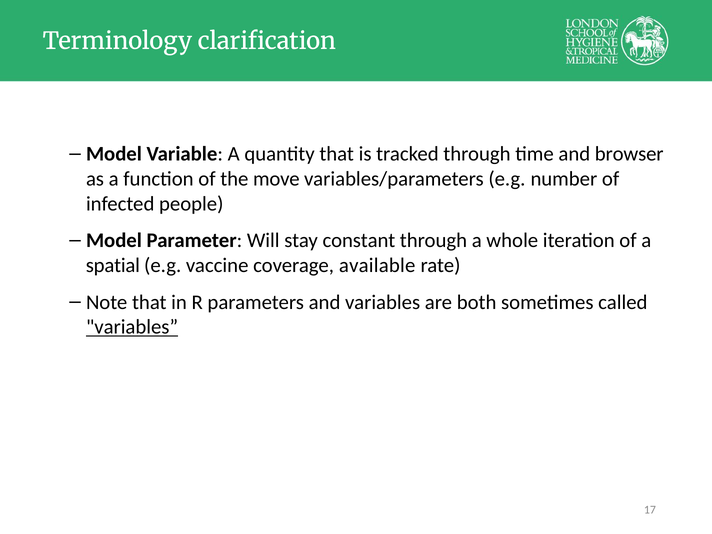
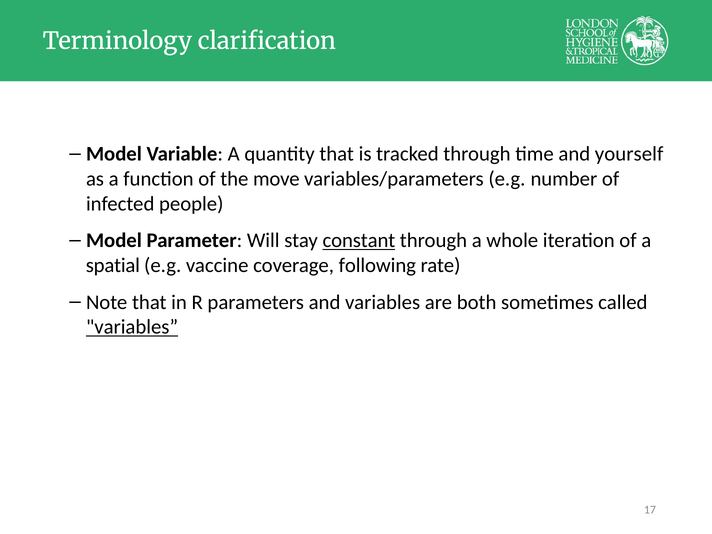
browser: browser -> yourself
constant underline: none -> present
available: available -> following
